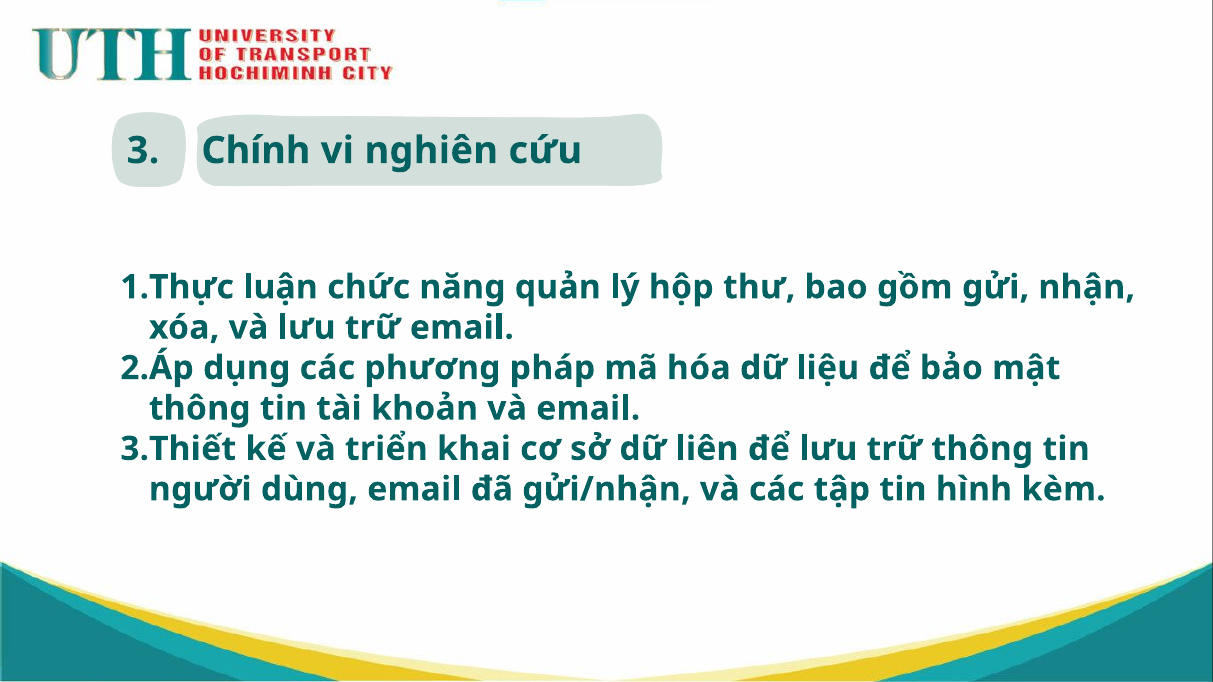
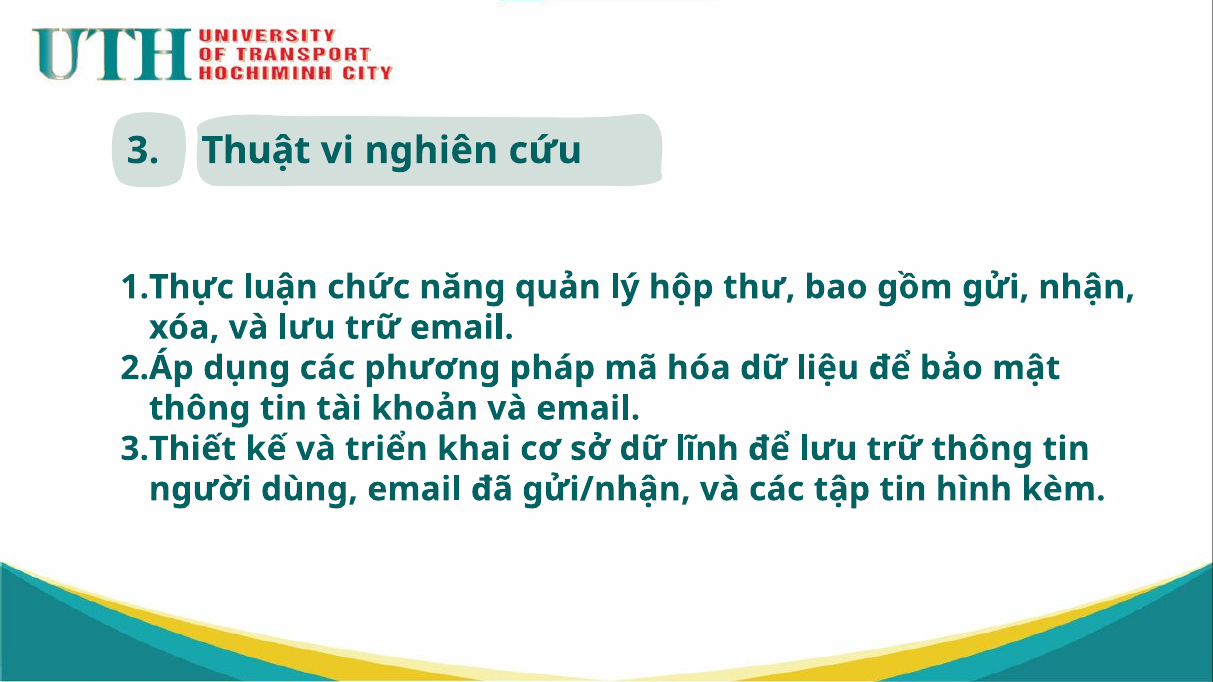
Chính: Chính -> Thuật
liên: liên -> lĩnh
